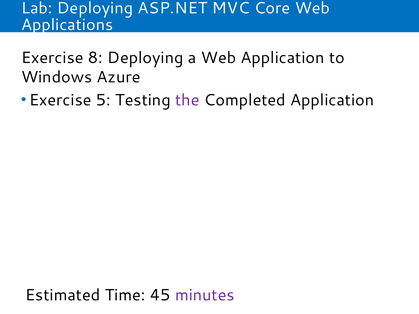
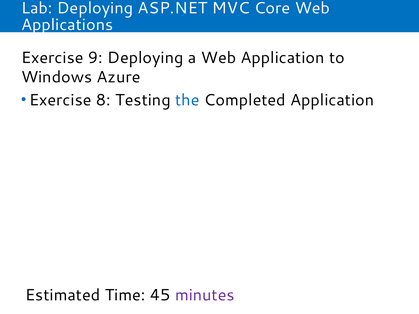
8: 8 -> 9
5: 5 -> 8
the colour: purple -> blue
